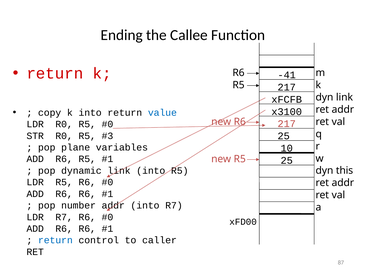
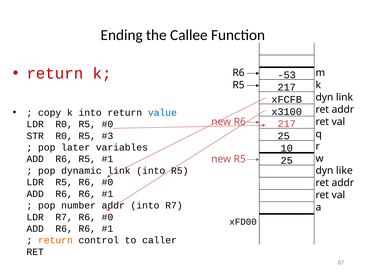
-41: -41 -> -53
plane: plane -> later
this: this -> like
return at (55, 240) colour: blue -> orange
